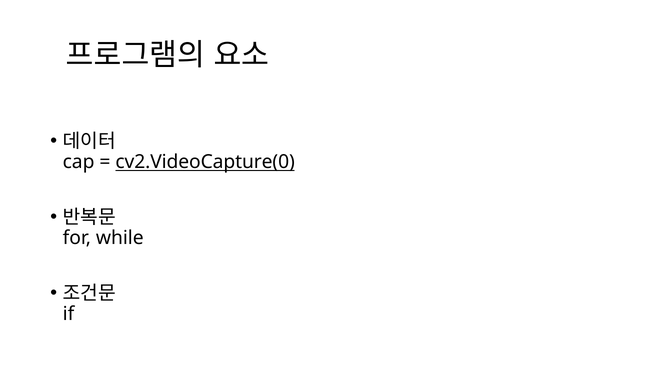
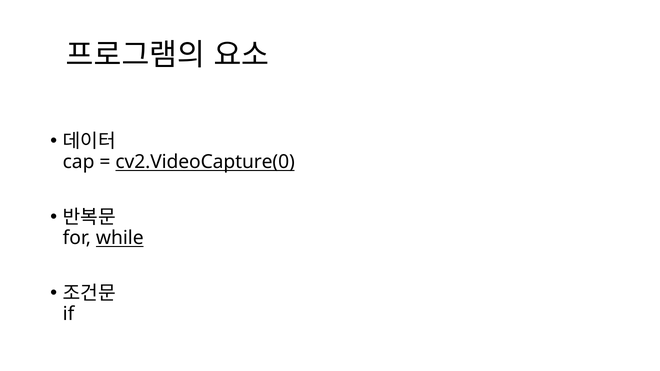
while underline: none -> present
